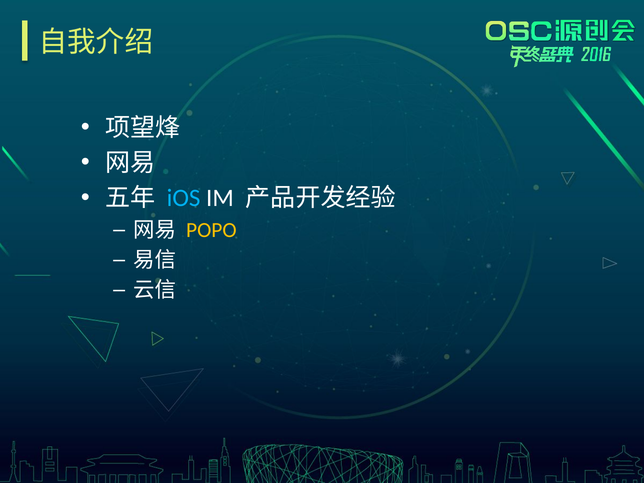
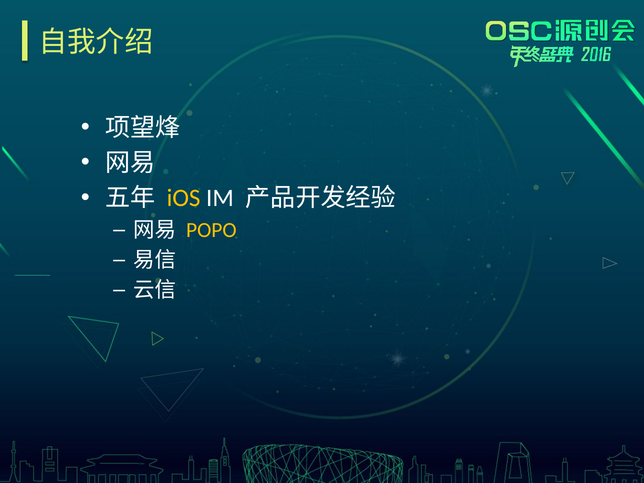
iOS colour: light blue -> yellow
